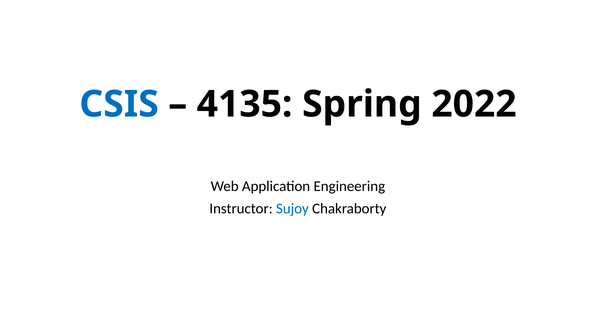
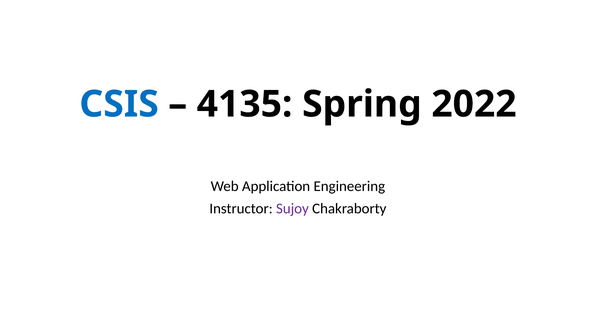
Sujoy colour: blue -> purple
